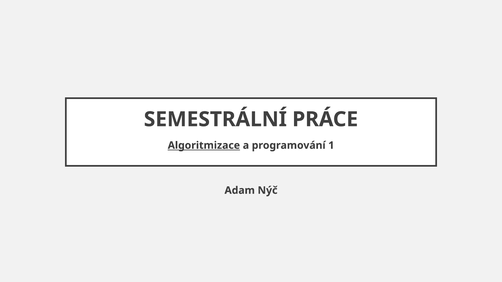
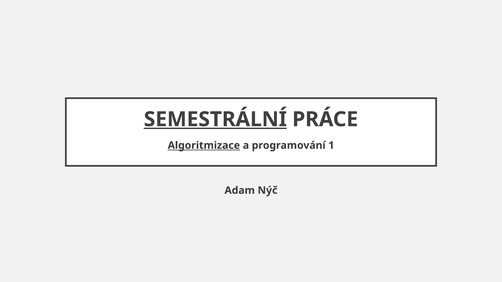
SEMESTRÁLNÍ underline: none -> present
